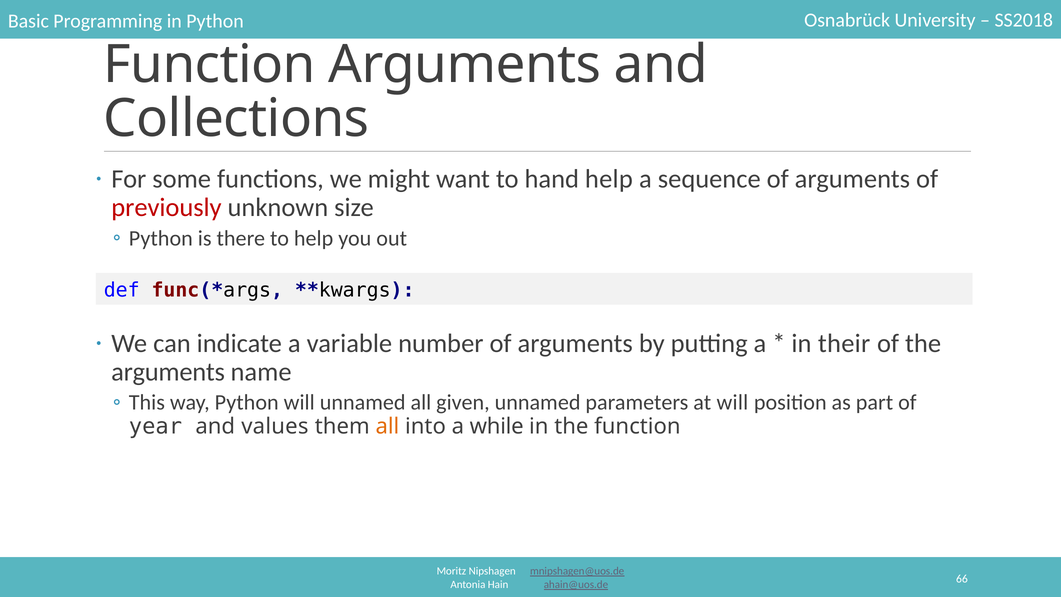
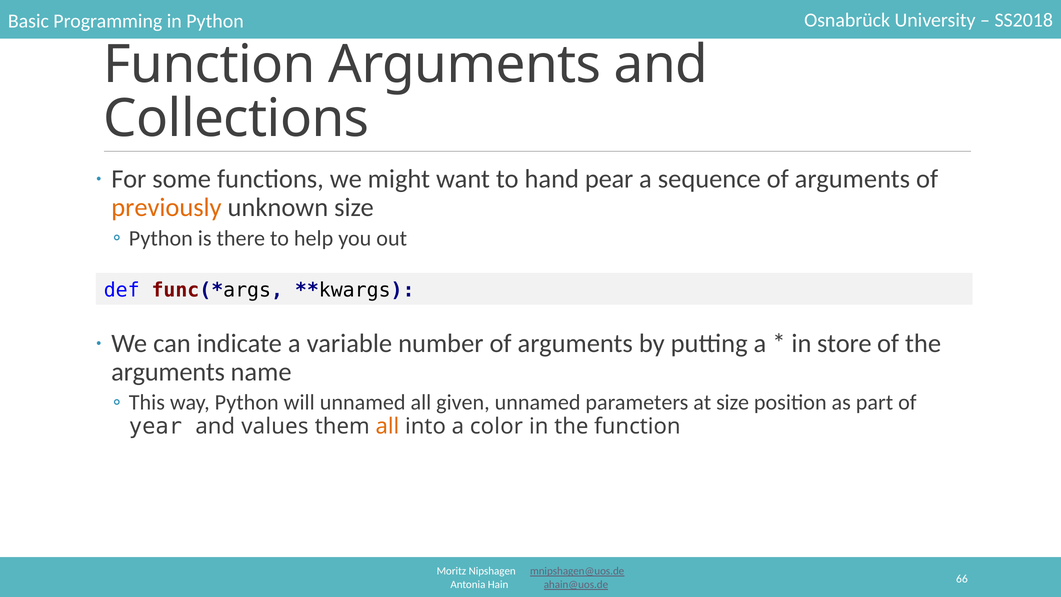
hand help: help -> pear
previously colour: red -> orange
their: their -> store
at will: will -> size
while: while -> color
